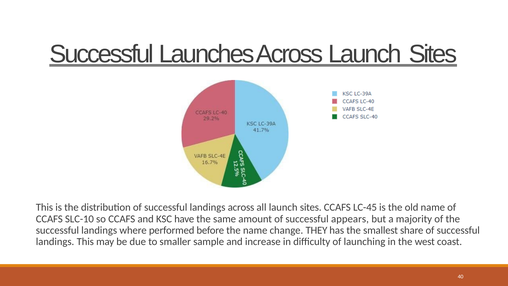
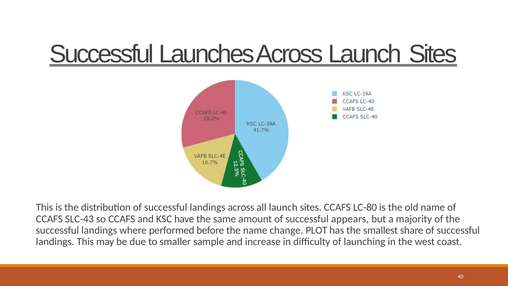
LC-45: LC-45 -> LC-80
SLC-10: SLC-10 -> SLC-43
THEY: THEY -> PLOT
